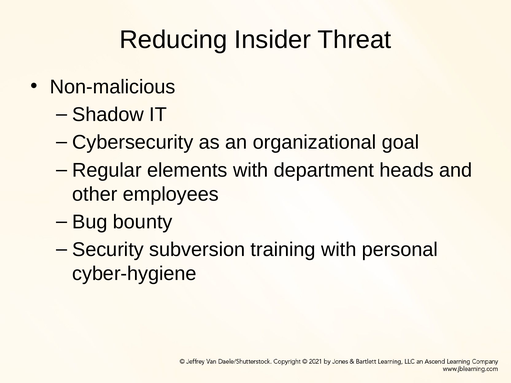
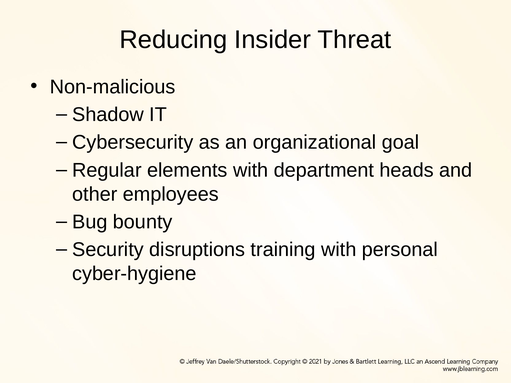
subversion: subversion -> disruptions
